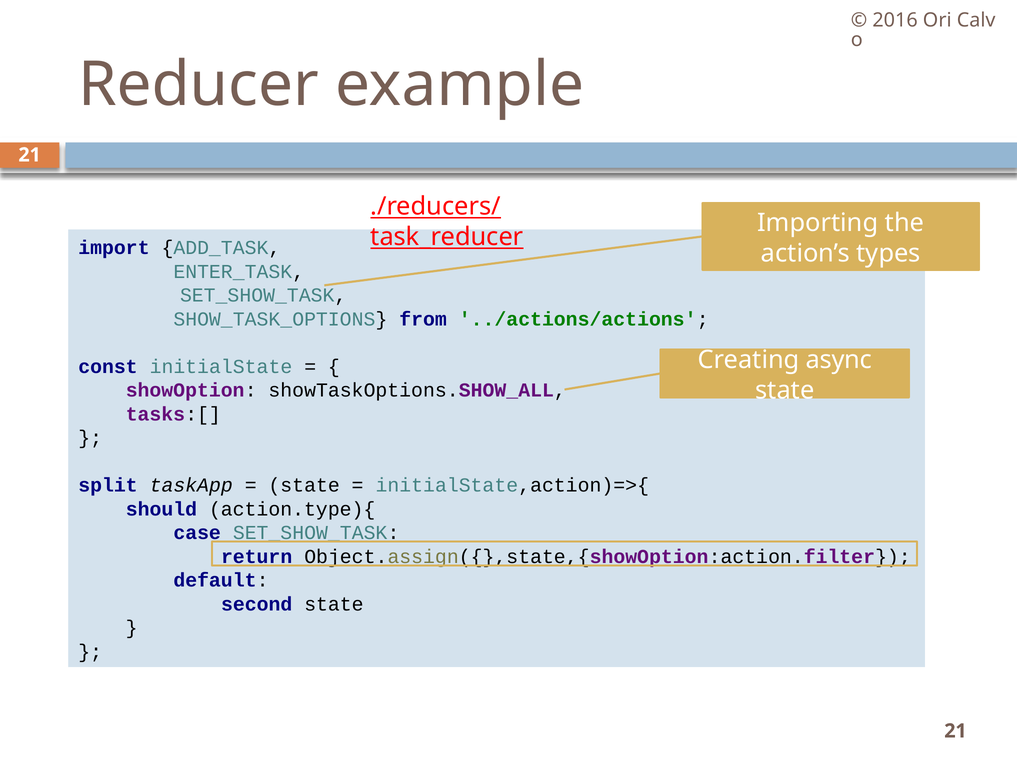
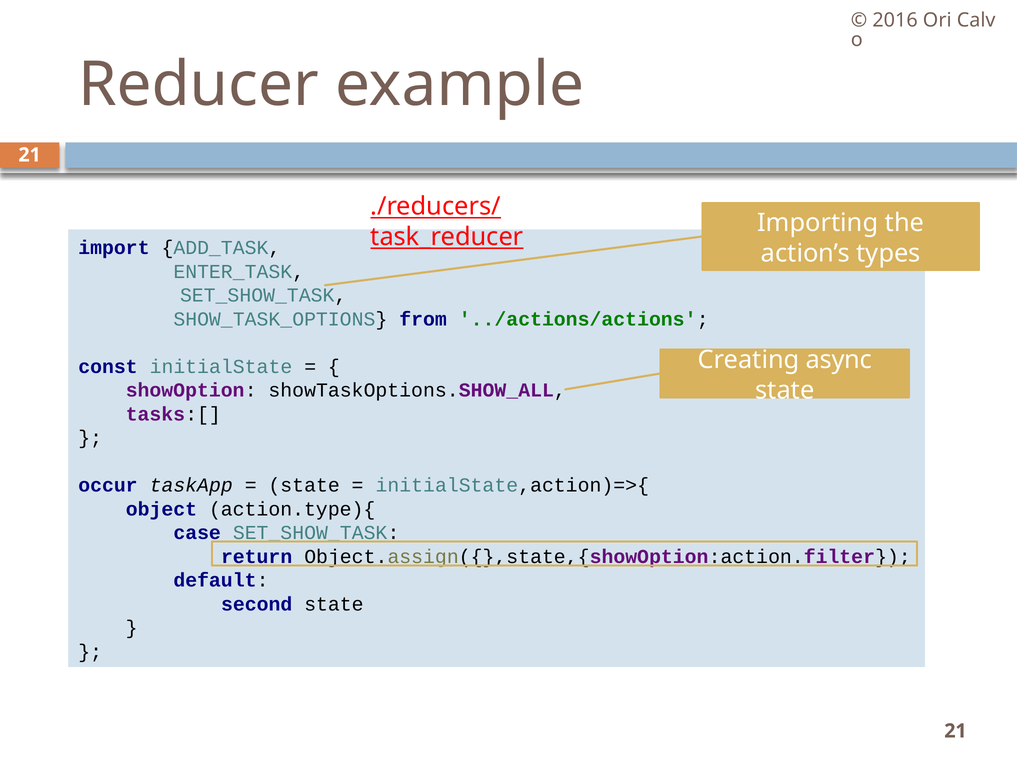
split: split -> occur
should: should -> object
